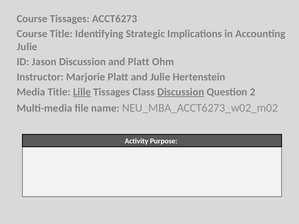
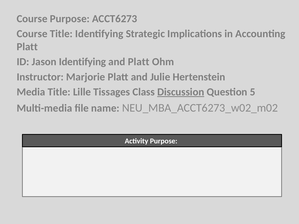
Course Tissages: Tissages -> Purpose
Julie at (27, 47): Julie -> Platt
Jason Discussion: Discussion -> Identifying
Lille underline: present -> none
2: 2 -> 5
